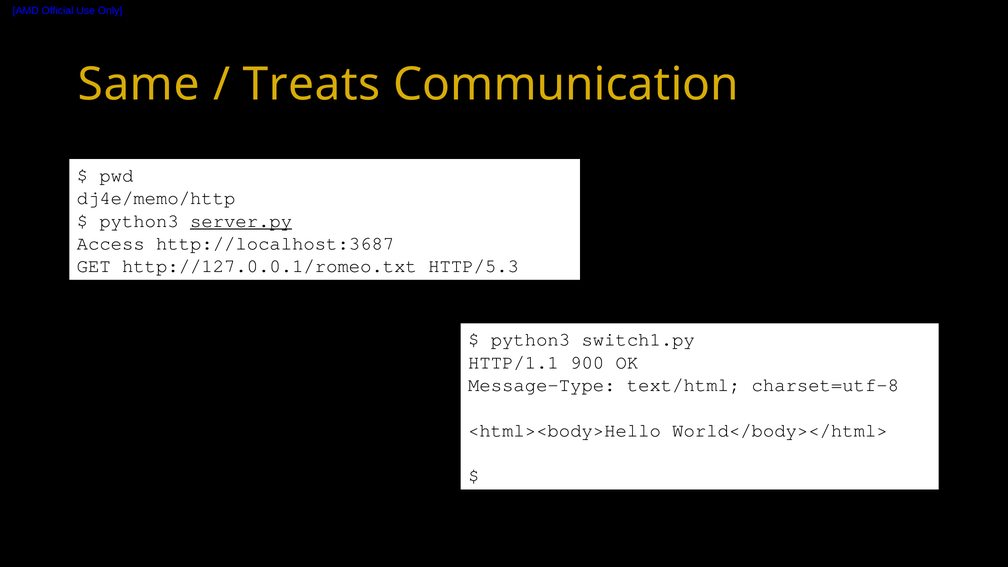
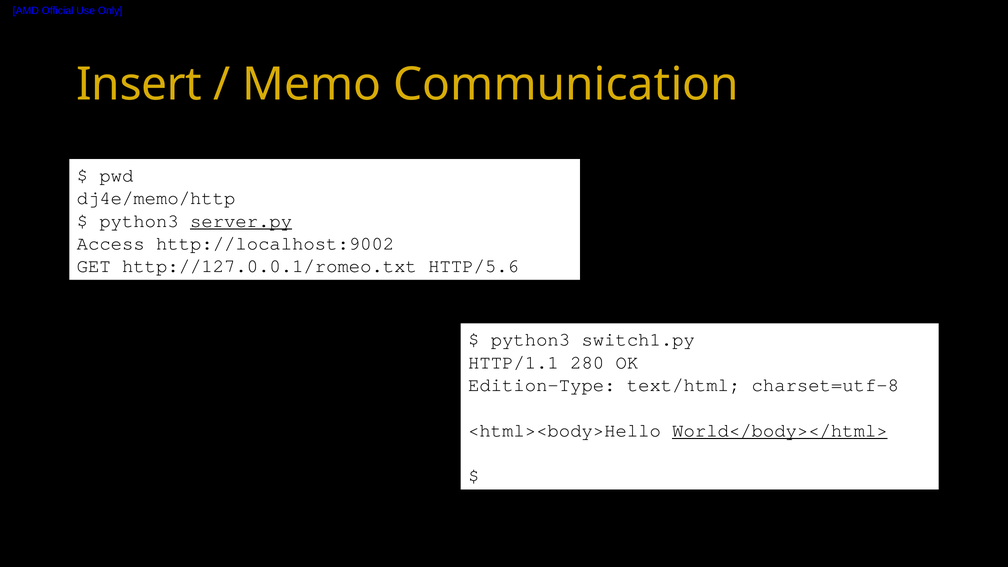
Same: Same -> Insert
Treats: Treats -> Memo
http://localhost:3687: http://localhost:3687 -> http://localhost:9002
HTTP/5.3: HTTP/5.3 -> HTTP/5.6
900: 900 -> 280
Message-Type: Message-Type -> Edition-Type
World</body></html> underline: none -> present
